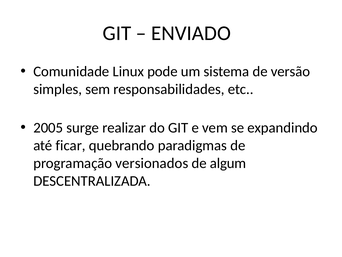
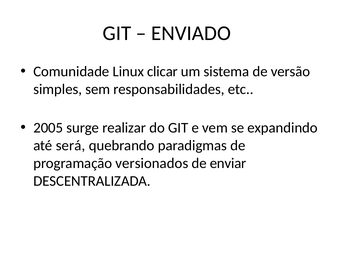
pode: pode -> clicar
ficar: ficar -> será
algum: algum -> enviar
